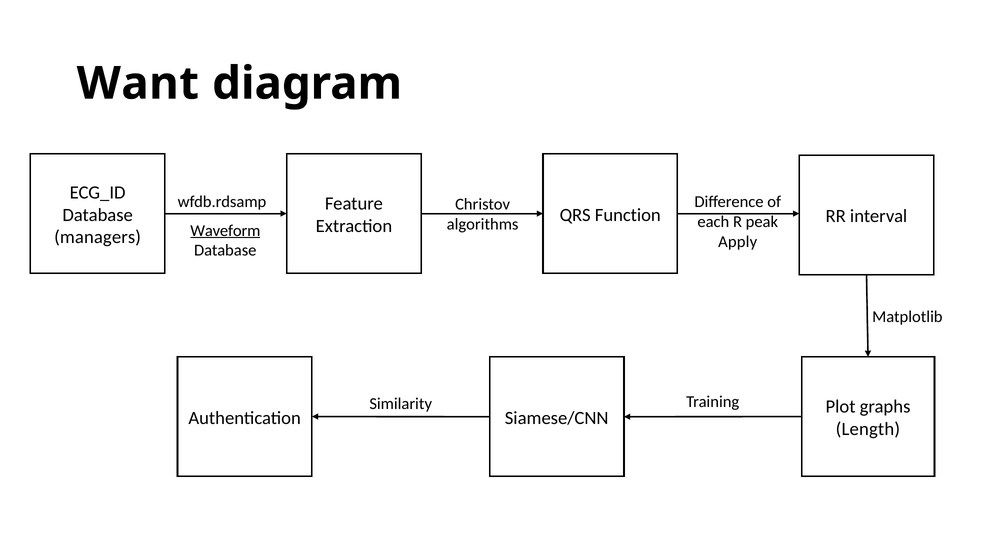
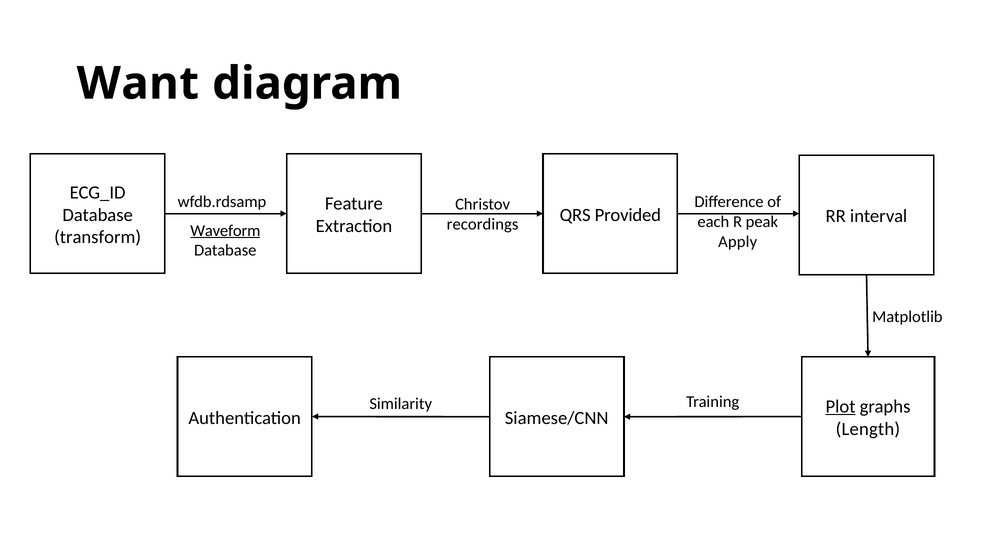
Function: Function -> Provided
algorithms: algorithms -> recordings
managers: managers -> transform
Plot underline: none -> present
